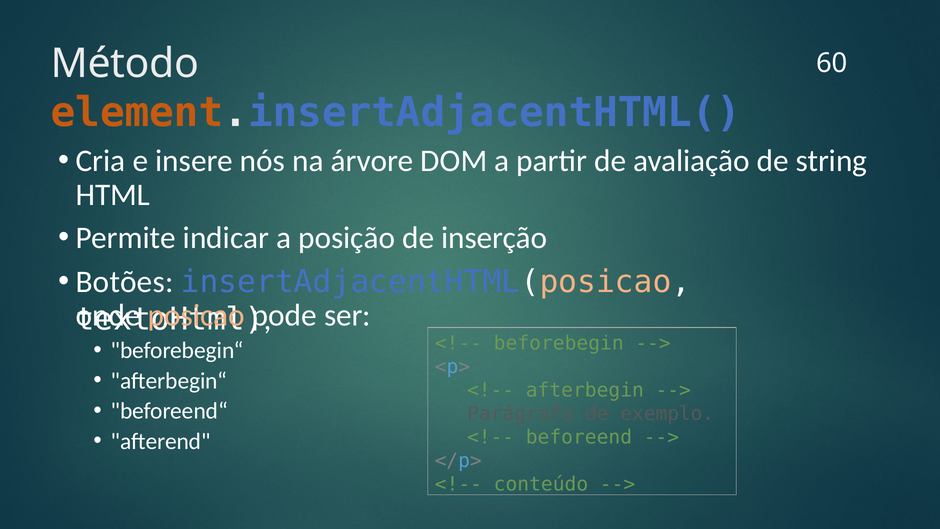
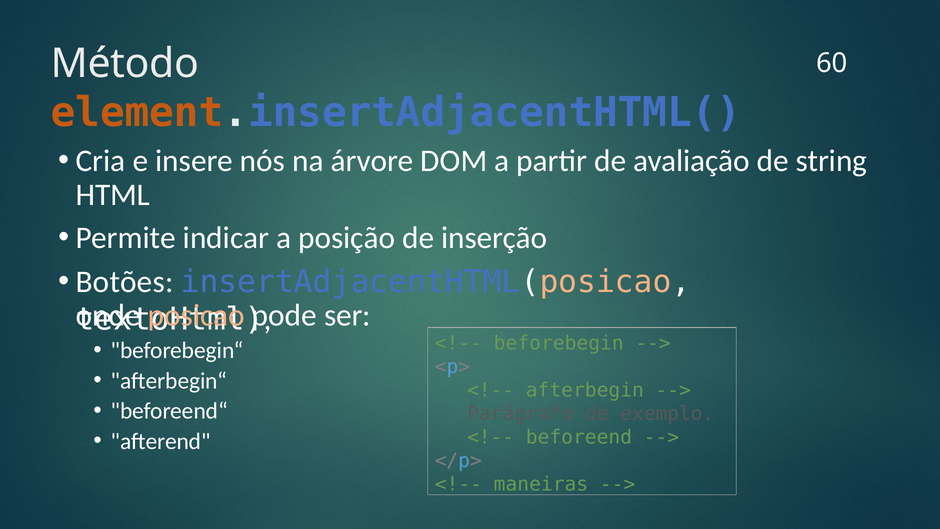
conteúdo: conteúdo -> maneiras
